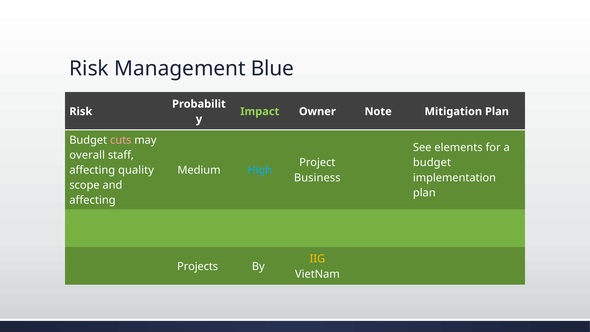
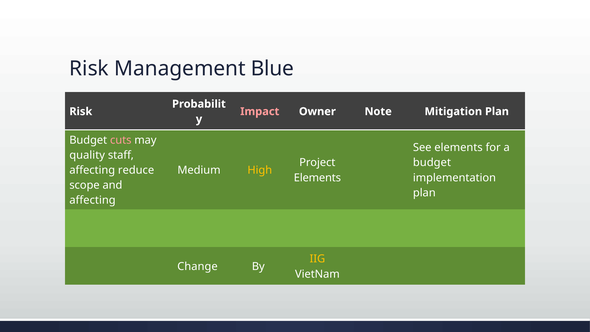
Impact colour: light green -> pink
overall: overall -> quality
quality: quality -> reduce
High colour: light blue -> yellow
Business at (317, 178): Business -> Elements
Projects: Projects -> Change
